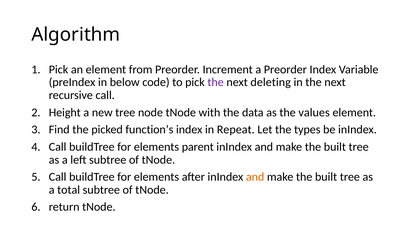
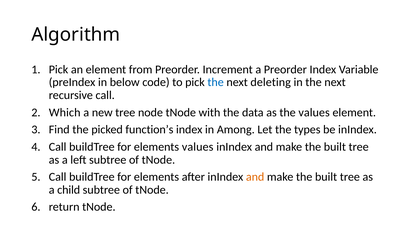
the at (216, 83) colour: purple -> blue
Height: Height -> Which
Repeat: Repeat -> Among
elements parent: parent -> values
total: total -> child
